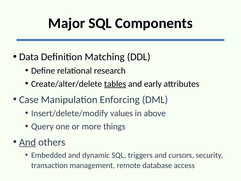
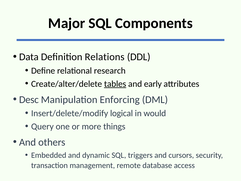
Matching: Matching -> Relations
Case: Case -> Desc
values: values -> logical
above: above -> would
And at (27, 142) underline: present -> none
